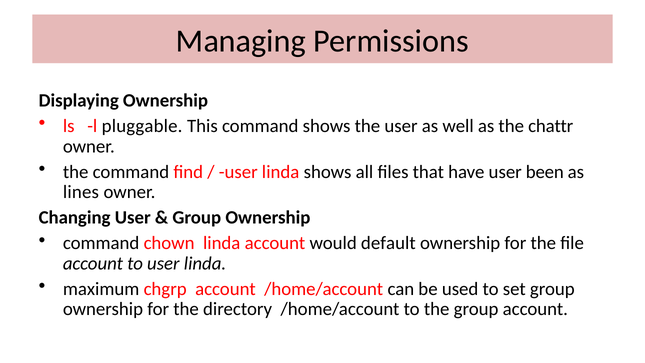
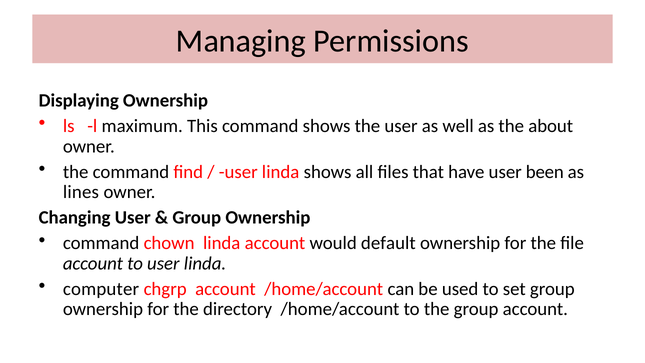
pluggable: pluggable -> maximum
chattr: chattr -> about
maximum: maximum -> computer
